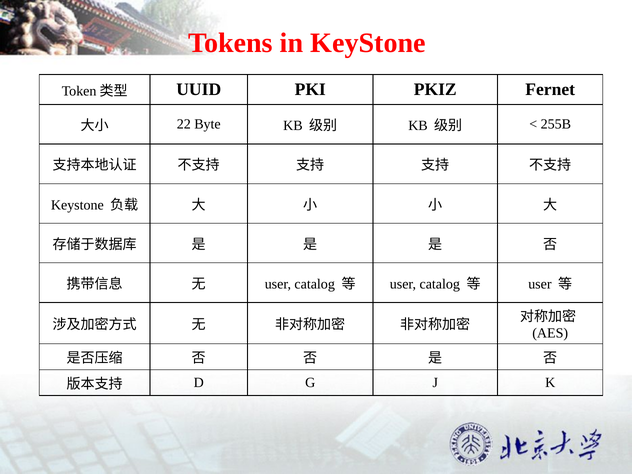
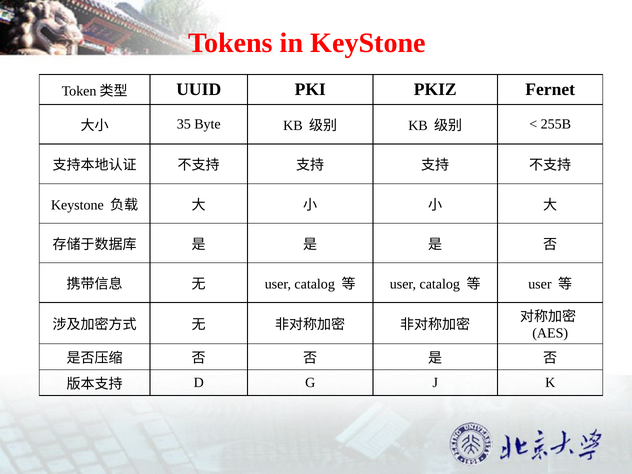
22: 22 -> 35
